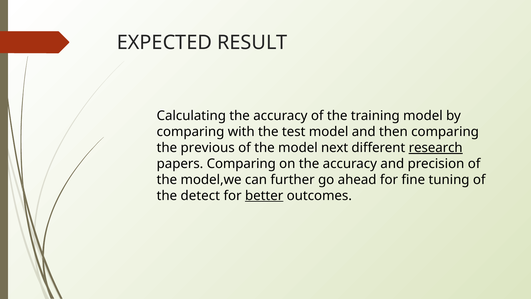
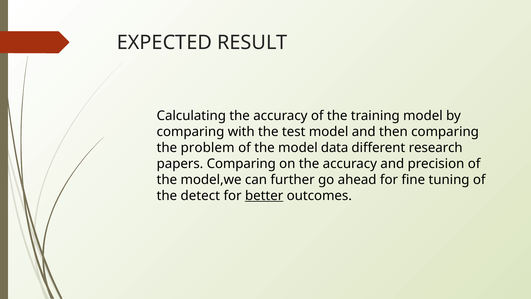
previous: previous -> problem
next: next -> data
research underline: present -> none
